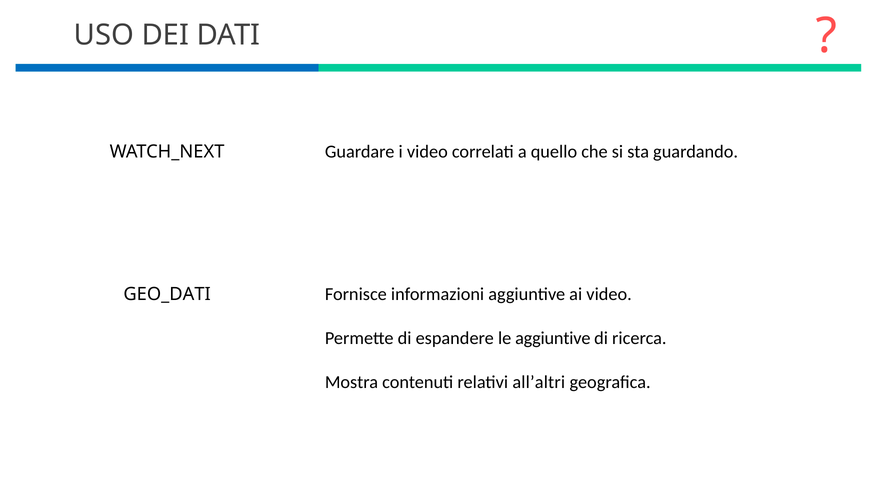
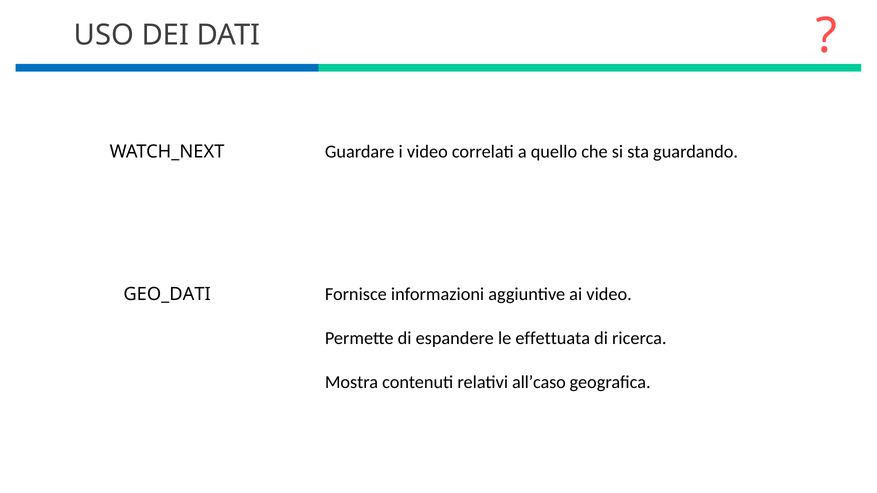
le aggiuntive: aggiuntive -> effettuata
all’altri: all’altri -> all’caso
